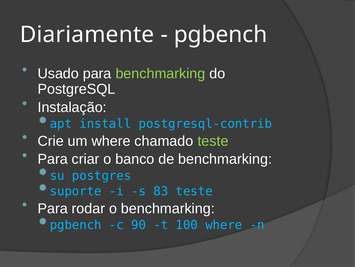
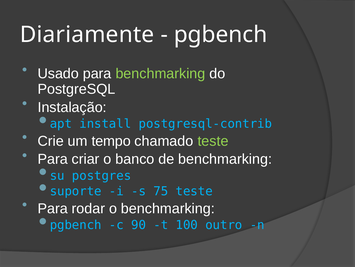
um where: where -> tempo
83: 83 -> 75
100 where: where -> outro
